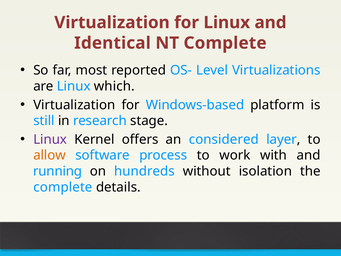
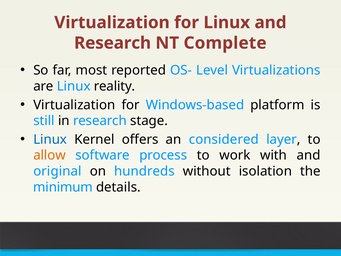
Identical at (112, 43): Identical -> Research
which: which -> reality
Linux at (50, 139) colour: purple -> blue
running: running -> original
complete at (63, 187): complete -> minimum
